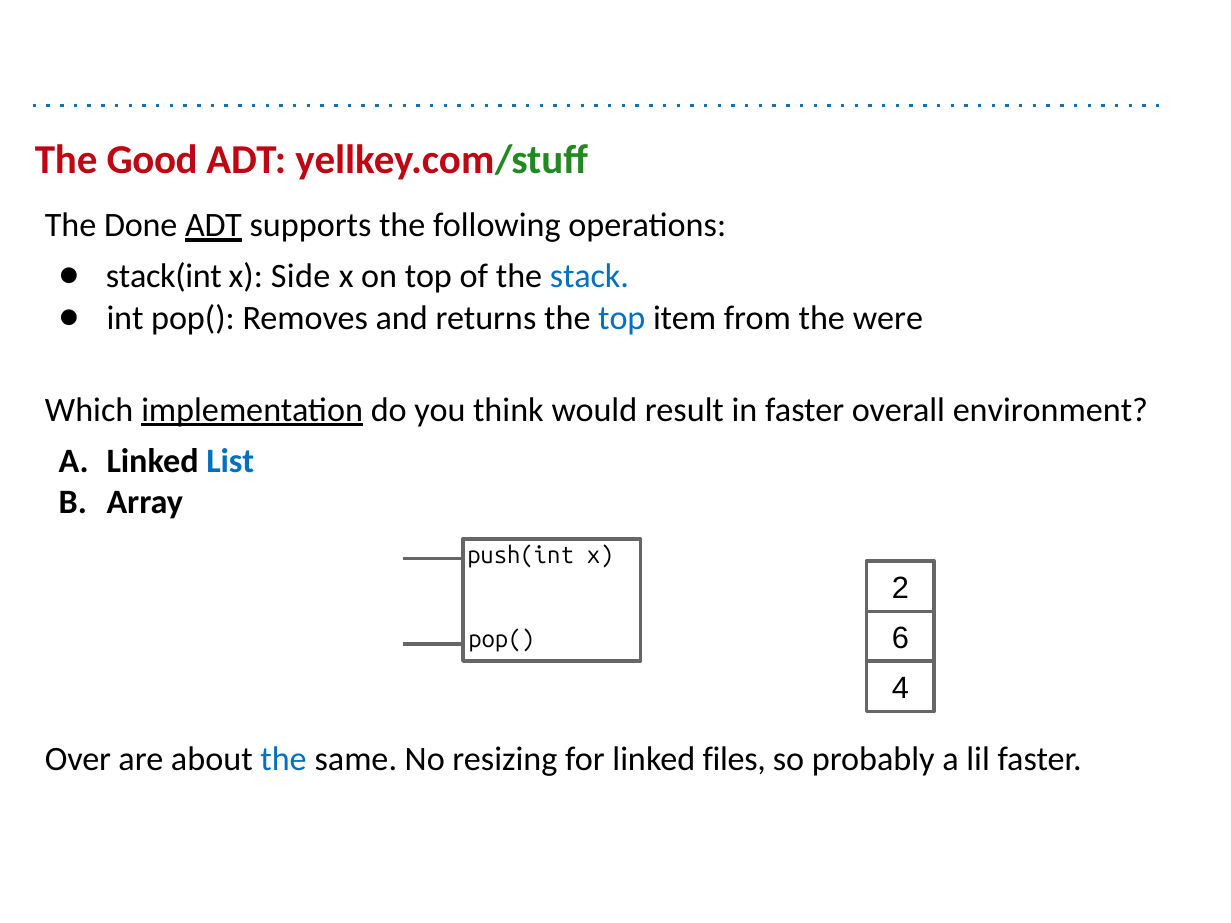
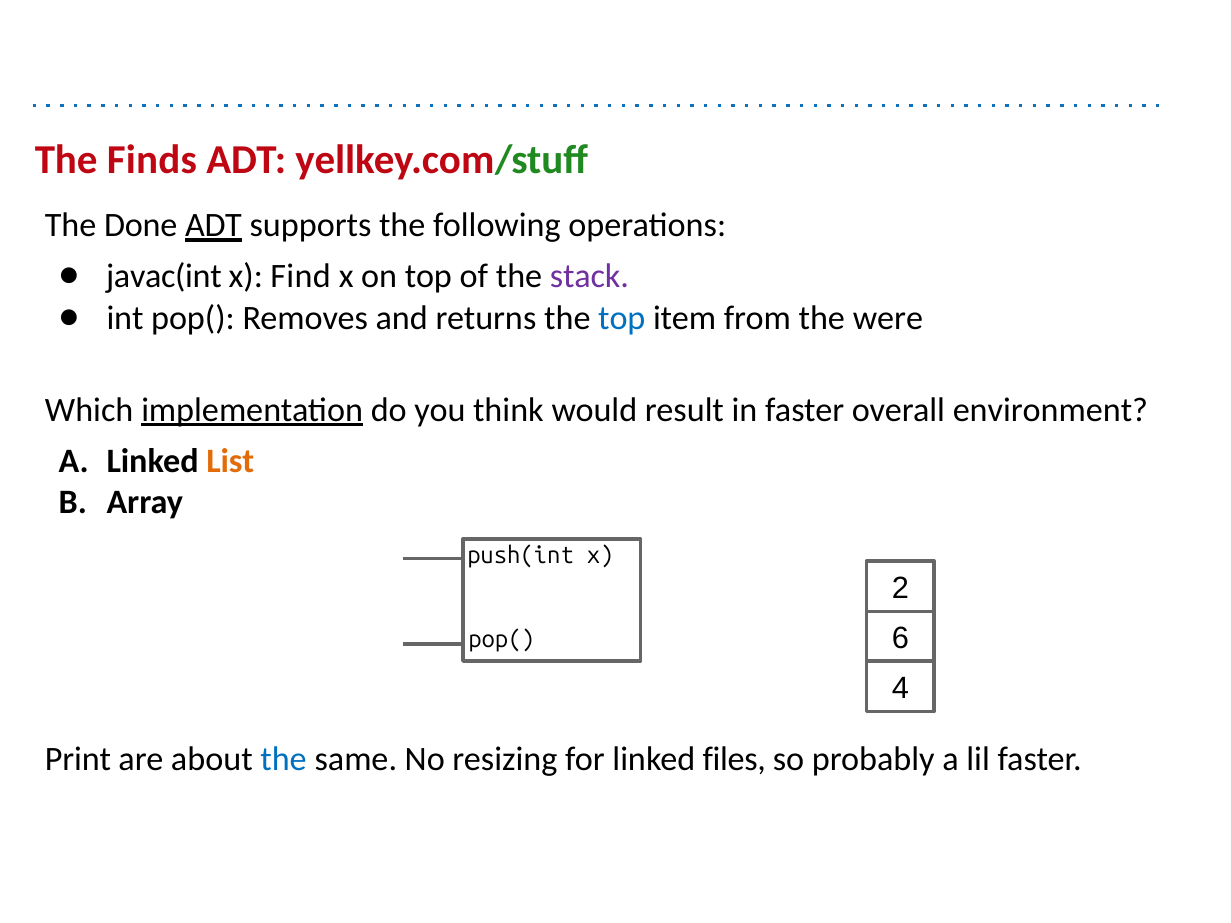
Good: Good -> Finds
stack(int: stack(int -> javac(int
Side: Side -> Find
stack colour: blue -> purple
List colour: blue -> orange
Over: Over -> Print
